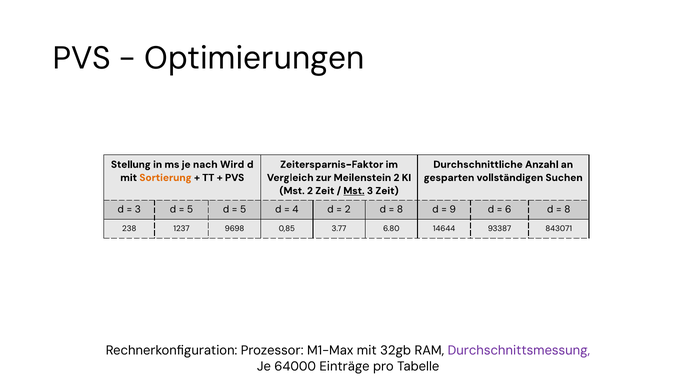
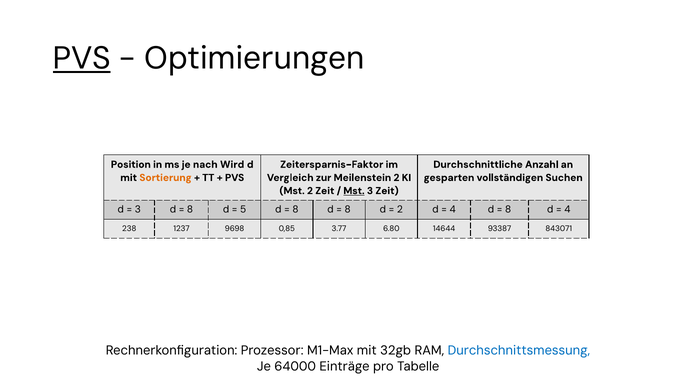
PVS at (82, 58) underline: none -> present
Stellung: Stellung -> Position
5 at (190, 210): 5 -> 8
4 at (295, 210): 4 -> 8
2 at (348, 210): 2 -> 8
8 at (400, 210): 8 -> 2
9 at (453, 210): 9 -> 4
6 at (508, 210): 6 -> 8
8 at (567, 210): 8 -> 4
Durchschnittsmessung colour: purple -> blue
